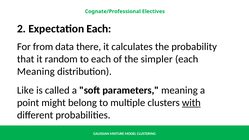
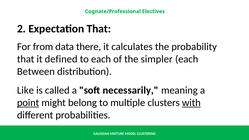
Expectation Each: Each -> That
random: random -> defined
Meaning at (36, 72): Meaning -> Between
parameters: parameters -> necessarily
point underline: none -> present
